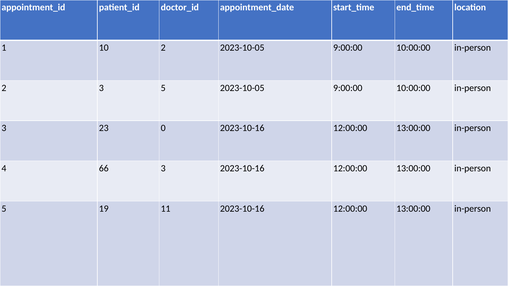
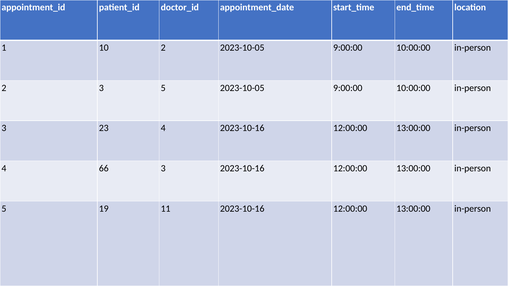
23 0: 0 -> 4
